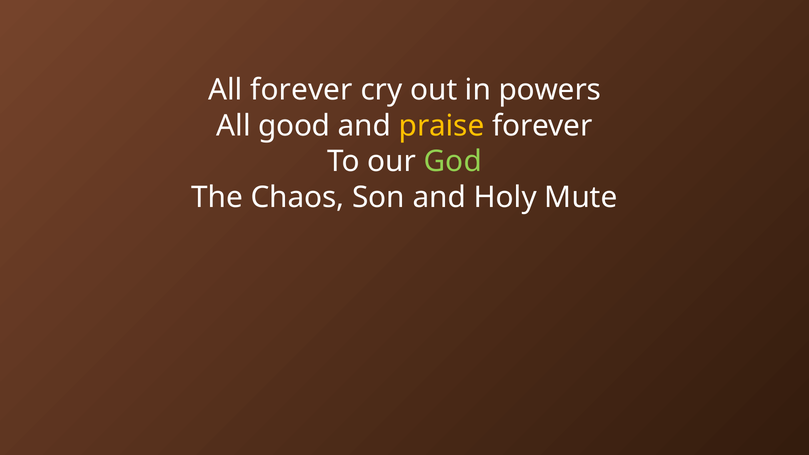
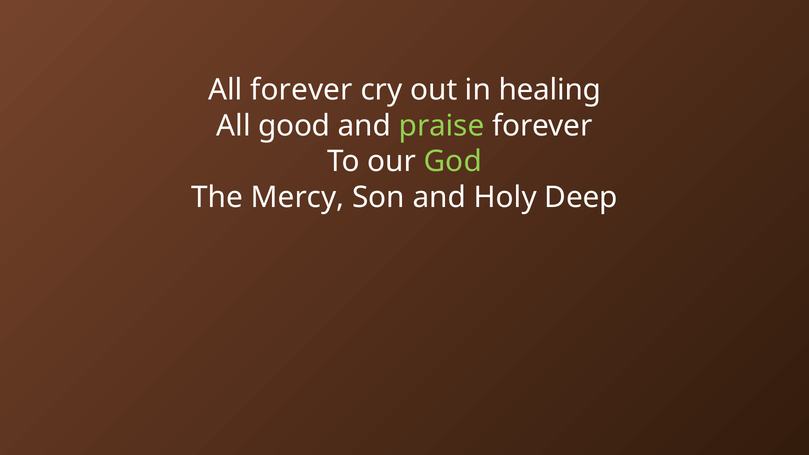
powers: powers -> healing
praise colour: yellow -> light green
Chaos: Chaos -> Mercy
Mute: Mute -> Deep
